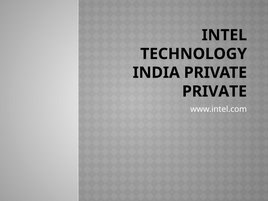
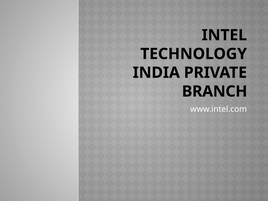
PRIVATE at (215, 91): PRIVATE -> BRANCH
